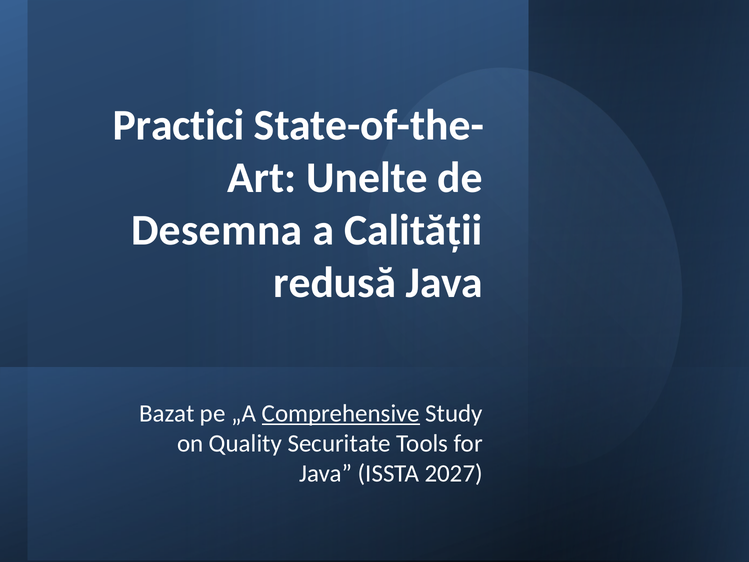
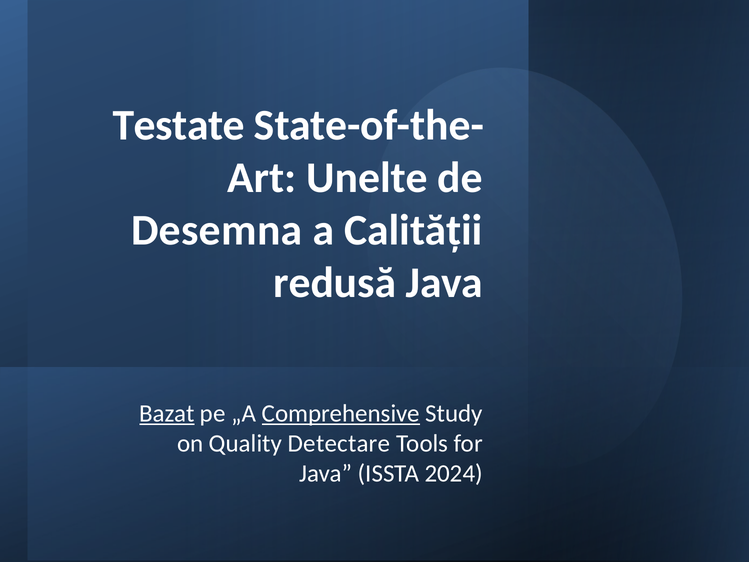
Practici: Practici -> Testate
Bazat underline: none -> present
Securitate: Securitate -> Detectare
2027: 2027 -> 2024
